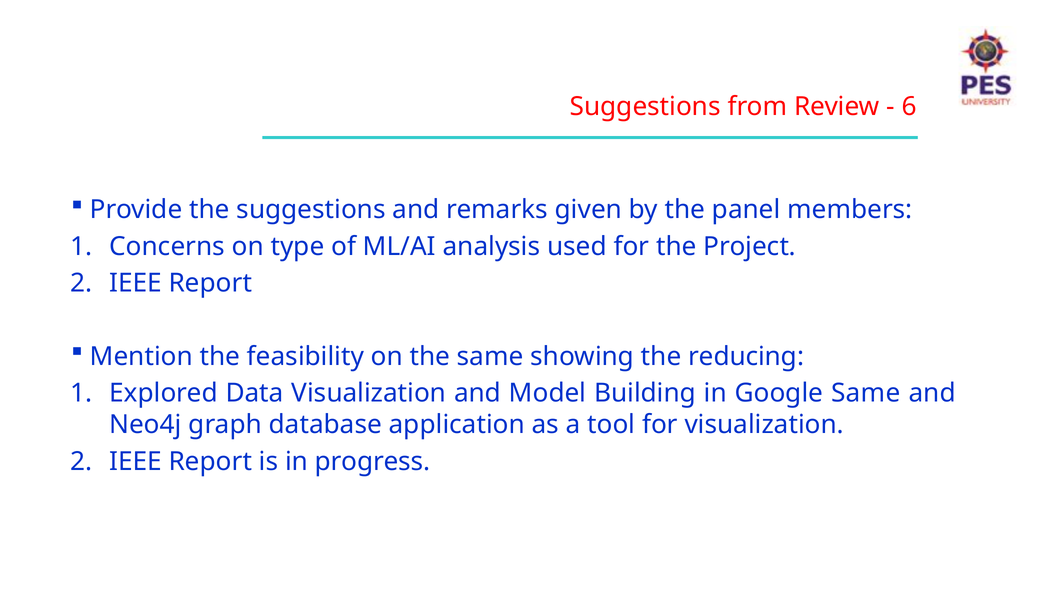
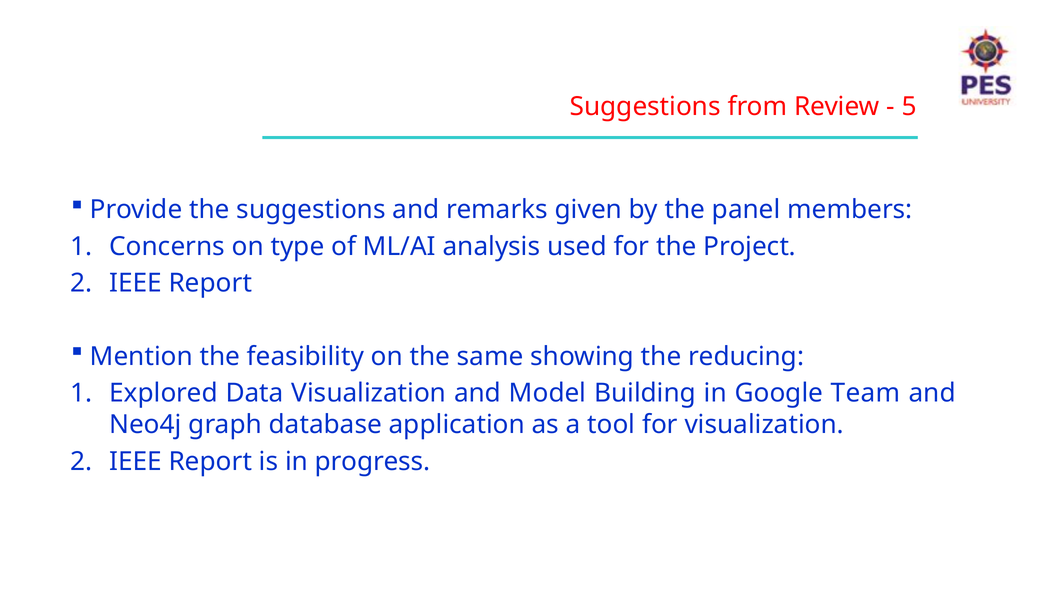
6: 6 -> 5
Google Same: Same -> Team
